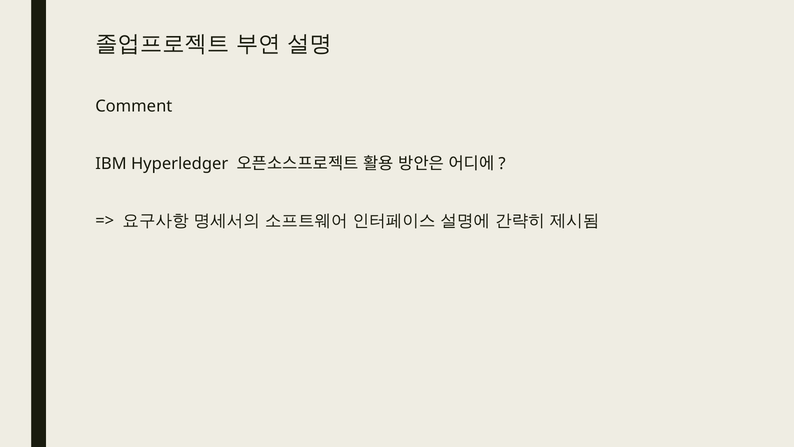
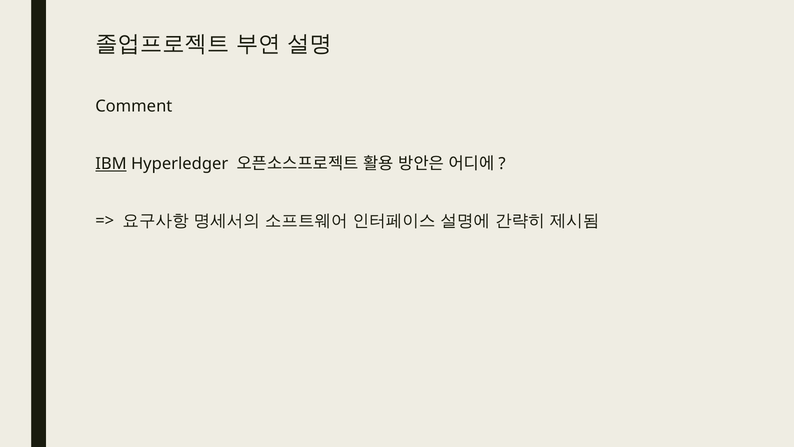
IBM underline: none -> present
